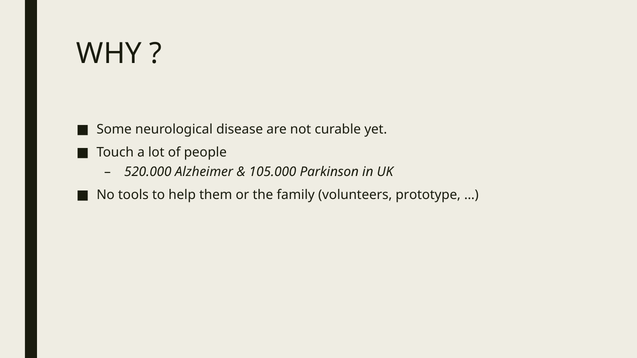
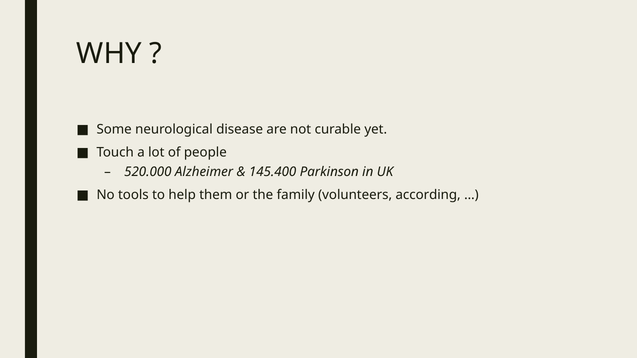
105.000: 105.000 -> 145.400
prototype: prototype -> according
